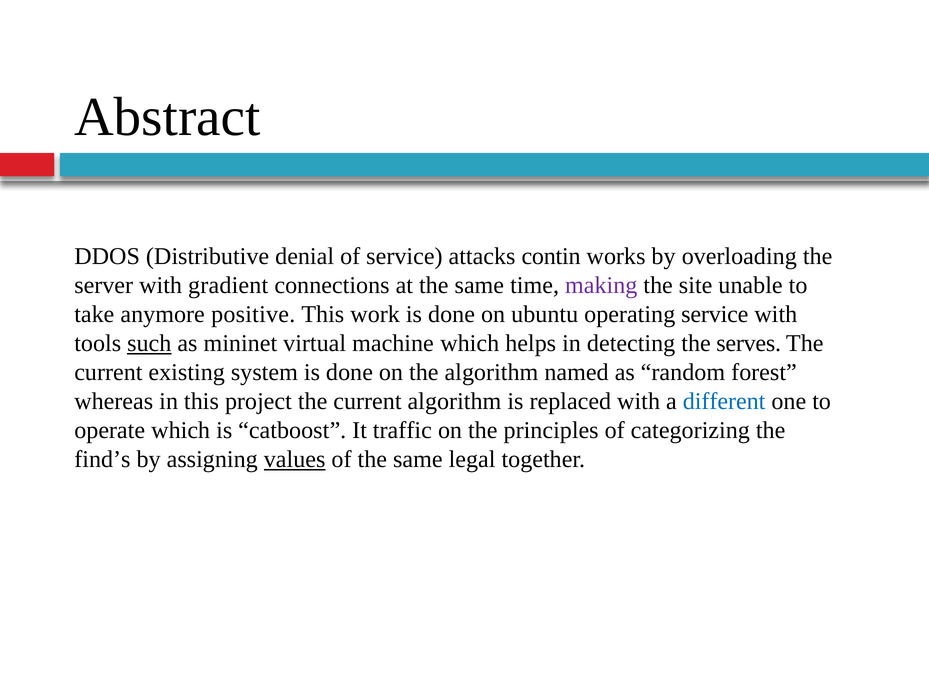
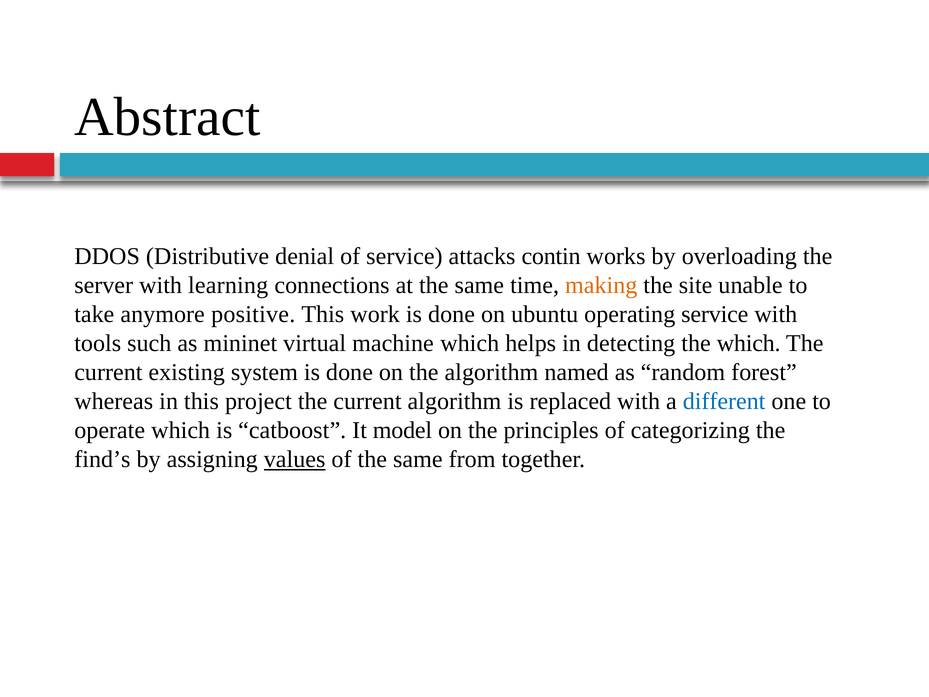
gradient: gradient -> learning
making colour: purple -> orange
such underline: present -> none
the serves: serves -> which
traffic: traffic -> model
legal: legal -> from
